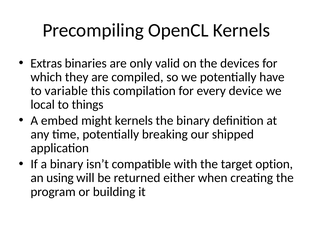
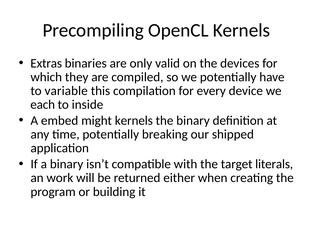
local: local -> each
things: things -> inside
option: option -> literals
using: using -> work
